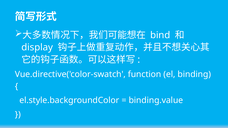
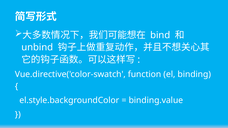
display: display -> unbind
